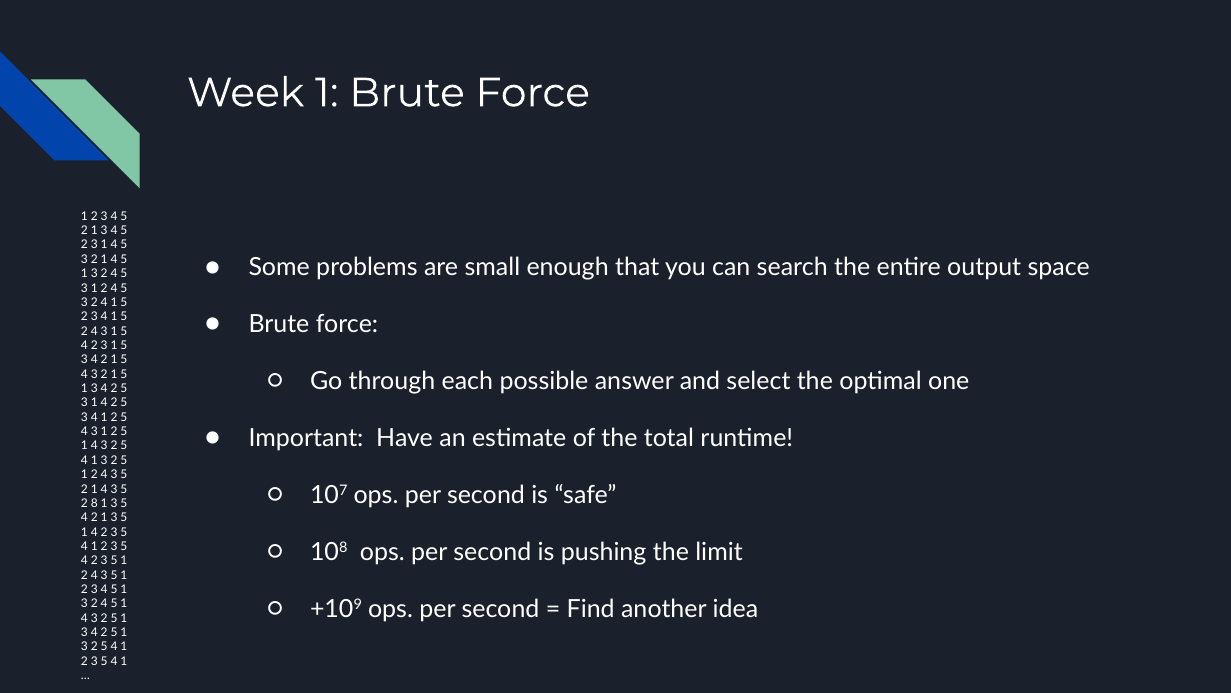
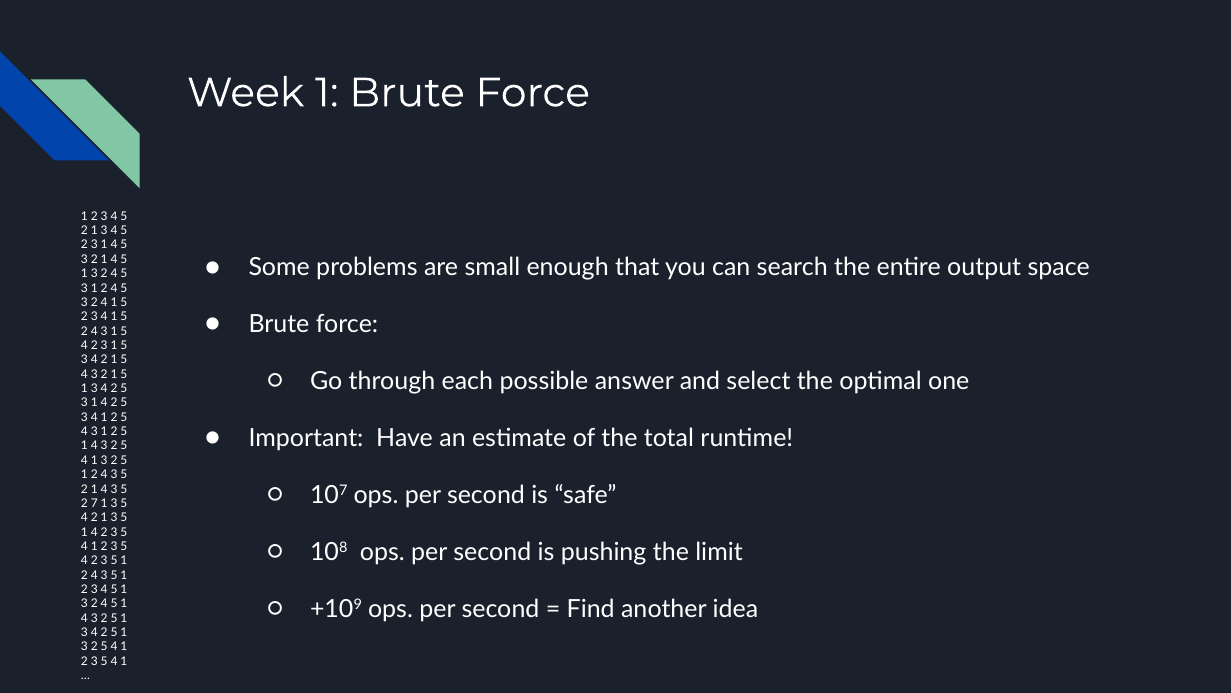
8: 8 -> 7
